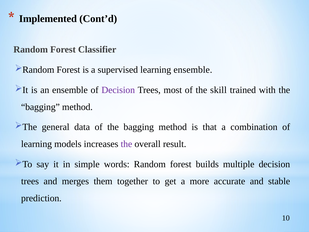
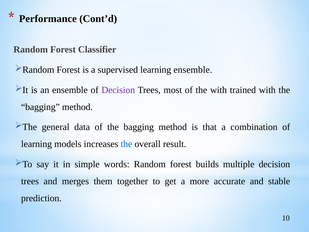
Implemented: Implemented -> Performance
the skill: skill -> with
the at (126, 144) colour: purple -> blue
